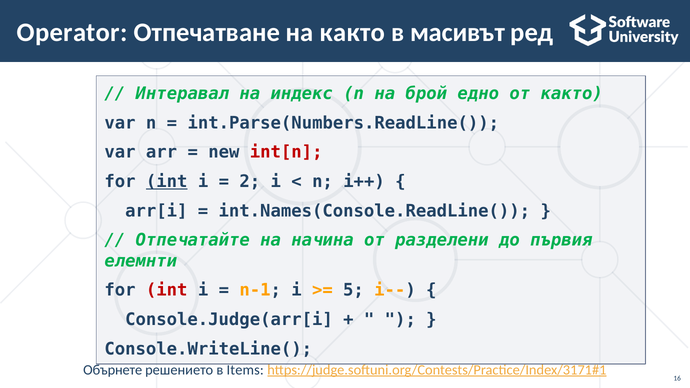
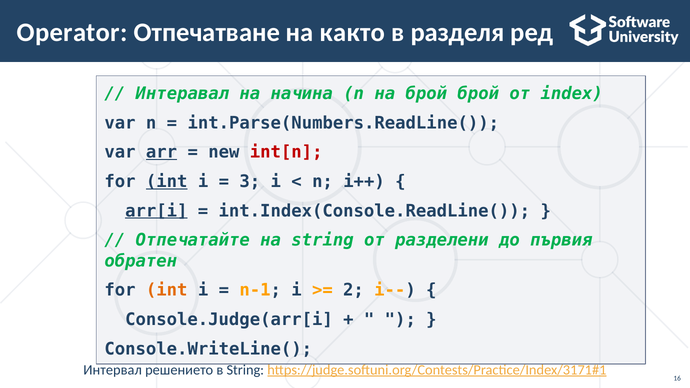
масивът: масивът -> разделя
индекс: индекс -> начина
брой едно: едно -> брой
от както: както -> index
arr underline: none -> present
2: 2 -> 3
arr[i underline: none -> present
int.Names(Console.ReadLine(: int.Names(Console.ReadLine( -> int.Index(Console.ReadLine(
на начина: начина -> string
елемнти: елемнти -> обратен
int at (167, 290) colour: red -> orange
5: 5 -> 2
Обърнете: Обърнете -> Интервал
в Items: Items -> String
